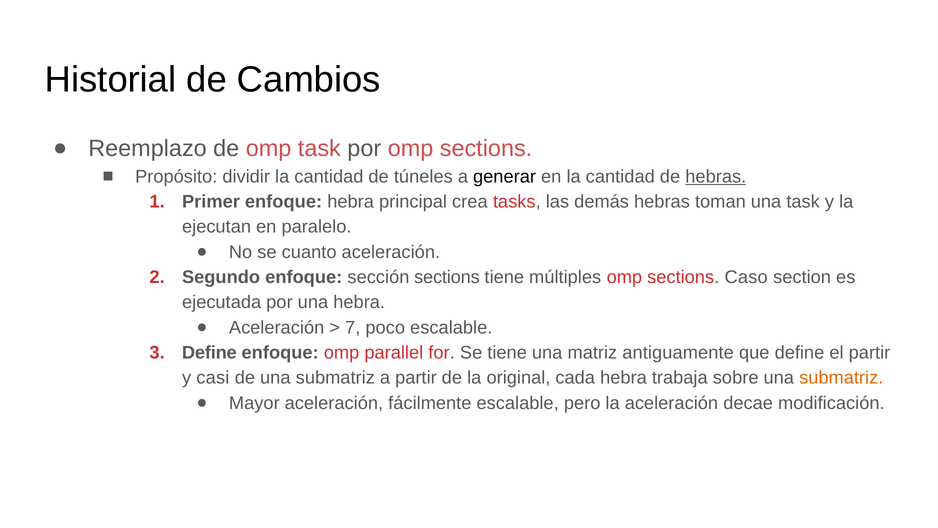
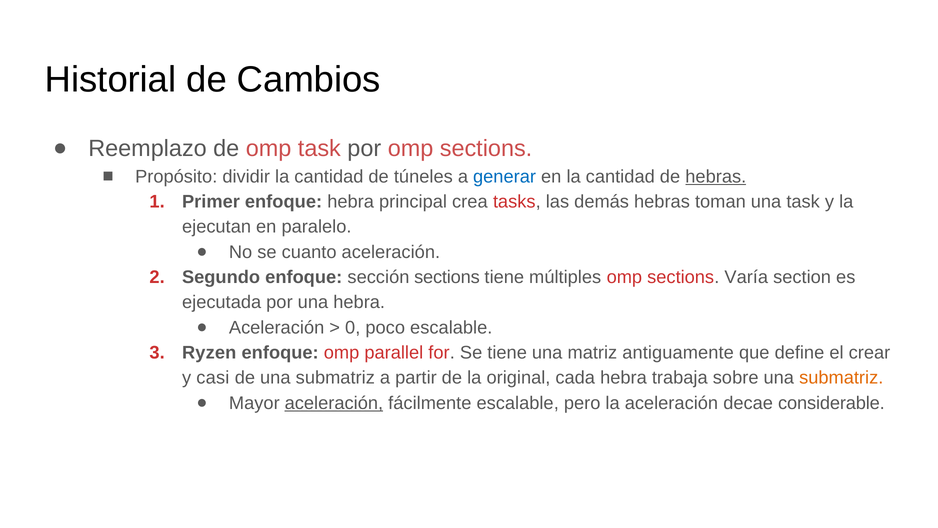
generar colour: black -> blue
Caso: Caso -> Varía
7: 7 -> 0
Define at (209, 353): Define -> Ryzen
el partir: partir -> crear
aceleración at (334, 403) underline: none -> present
modificación: modificación -> considerable
